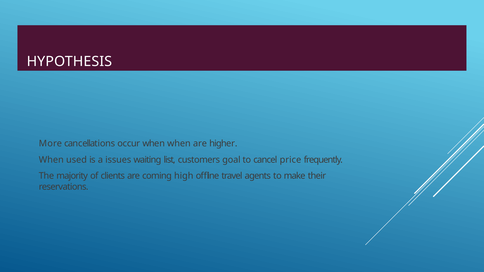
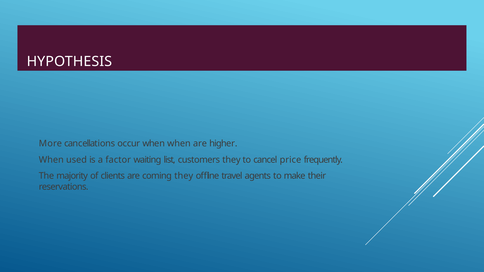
issues: issues -> factor
customers goal: goal -> they
coming high: high -> they
